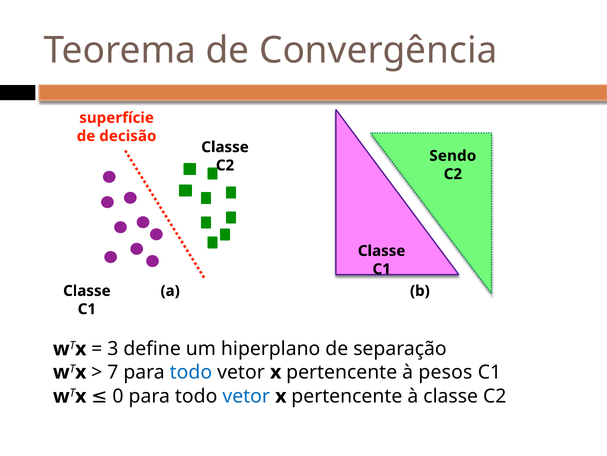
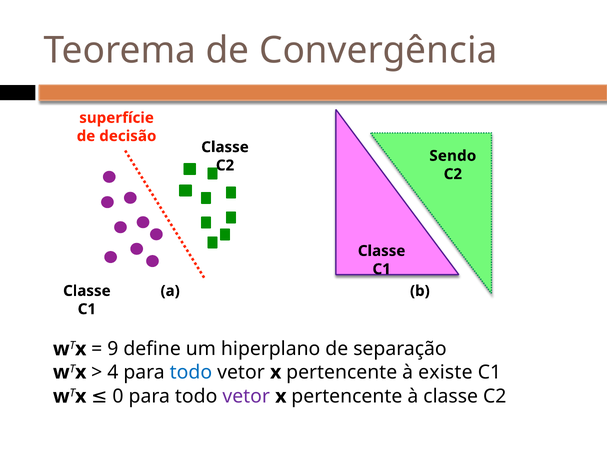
3: 3 -> 9
7: 7 -> 4
pesos: pesos -> existe
vetor at (246, 396) colour: blue -> purple
